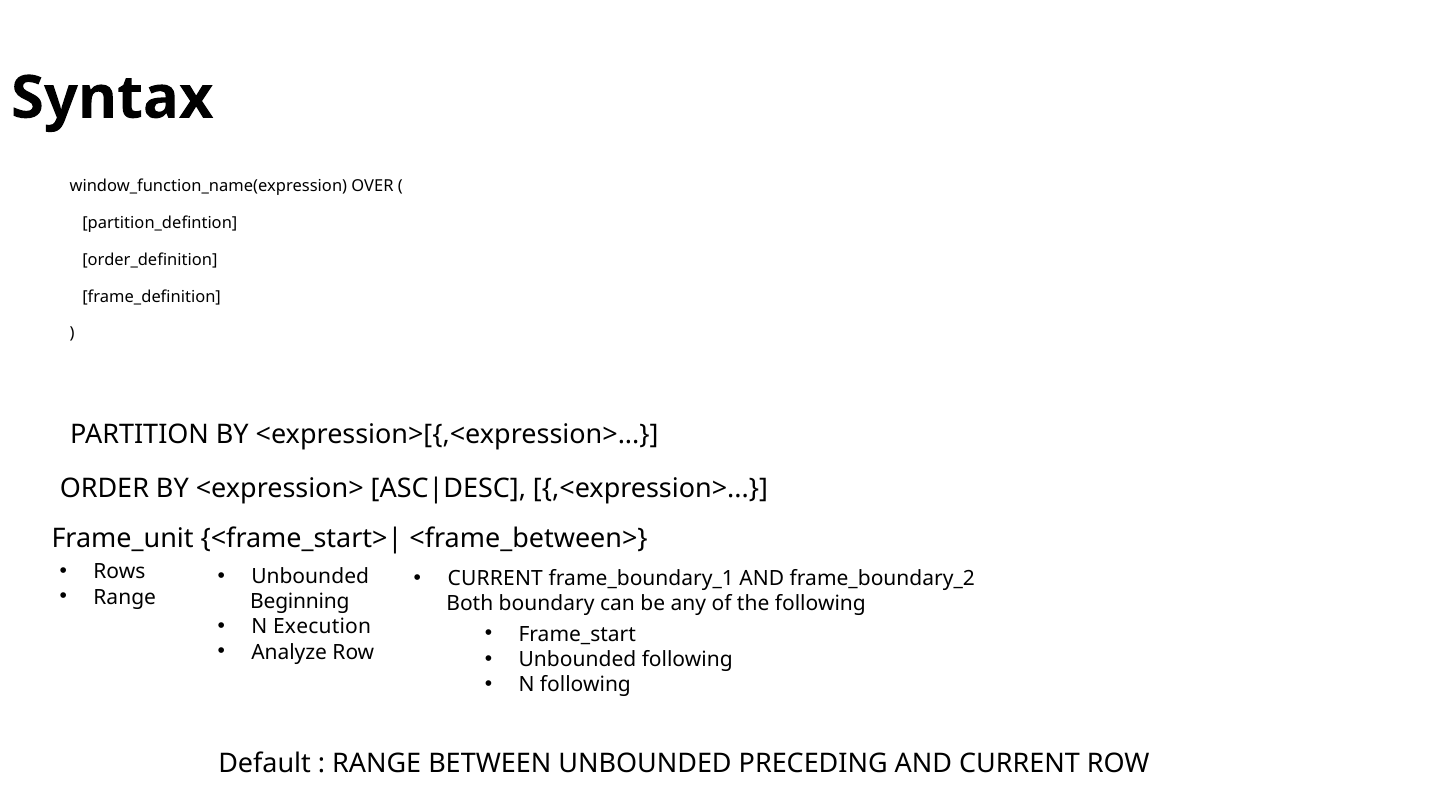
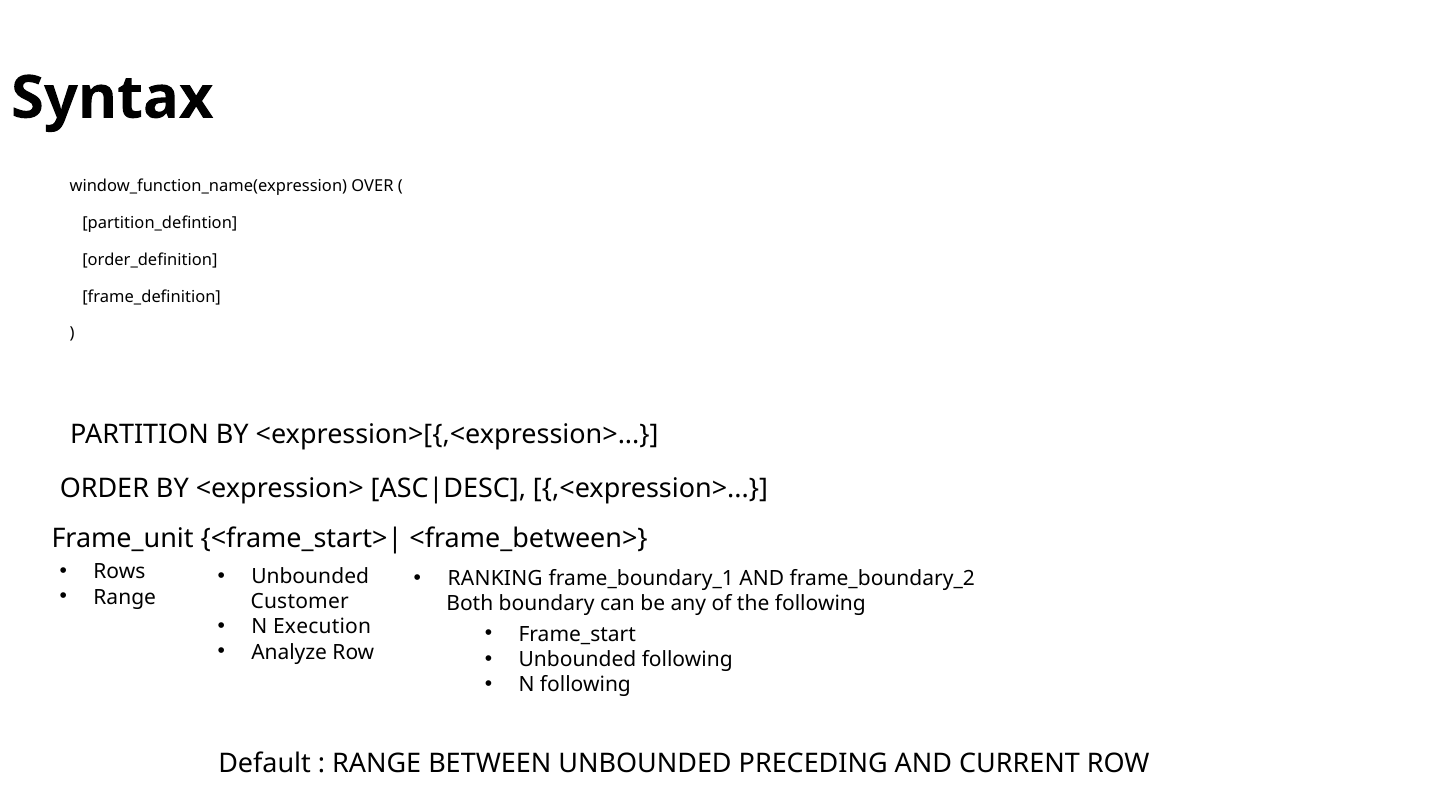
CURRENT at (495, 578): CURRENT -> RANKING
Beginning: Beginning -> Customer
